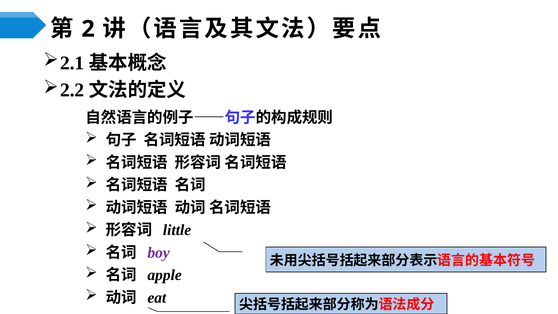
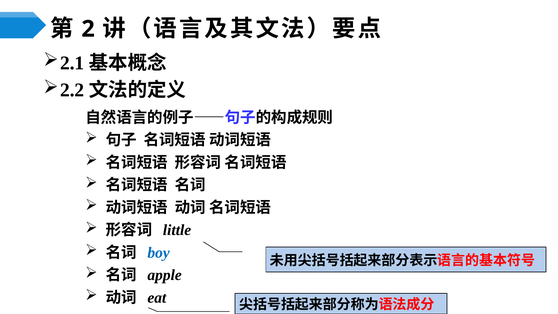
boy colour: purple -> blue
